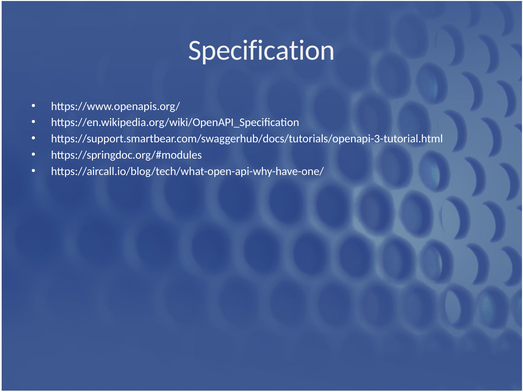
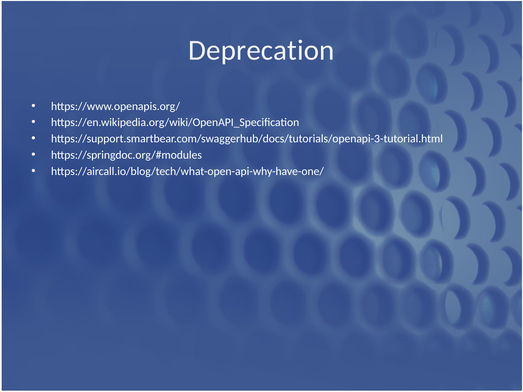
Specification: Specification -> Deprecation
